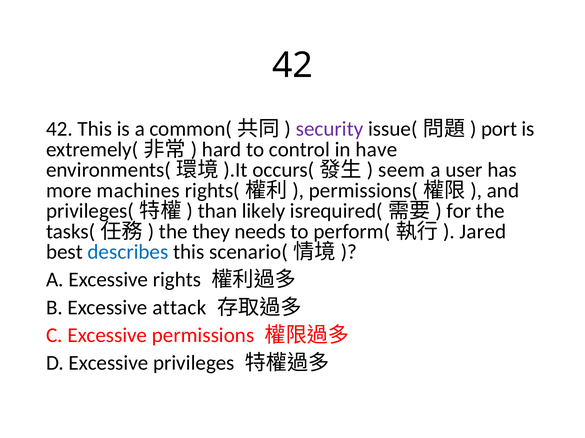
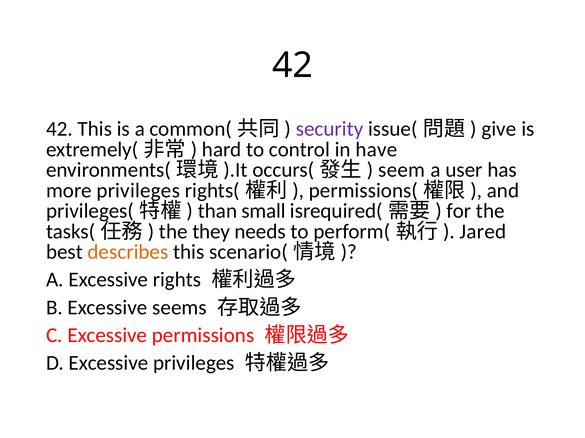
port: port -> give
more machines: machines -> privileges
likely: likely -> small
describes colour: blue -> orange
attack: attack -> seems
